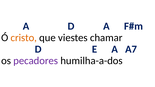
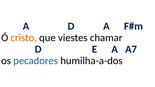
pecadores colour: purple -> blue
